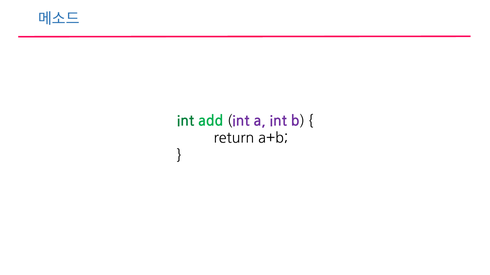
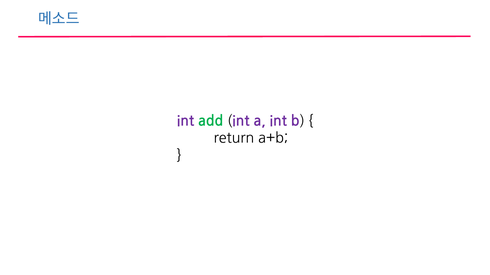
int at (186, 121) colour: green -> purple
